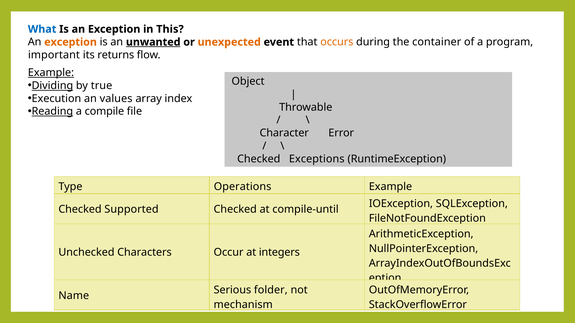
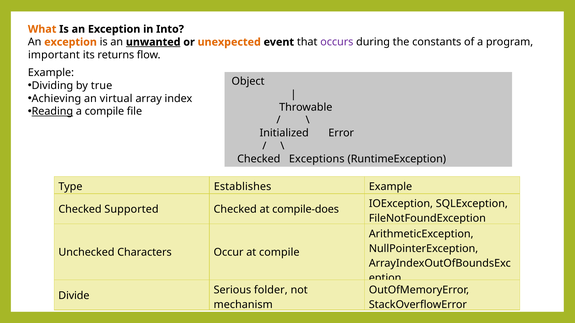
What colour: blue -> orange
This: This -> Into
occurs colour: orange -> purple
container: container -> constants
Example at (51, 73) underline: present -> none
Dividing underline: present -> none
Execution: Execution -> Achieving
values: values -> virtual
Character: Character -> Initialized
Operations: Operations -> Establishes
compile-until: compile-until -> compile-does
at integers: integers -> compile
Name: Name -> Divide
